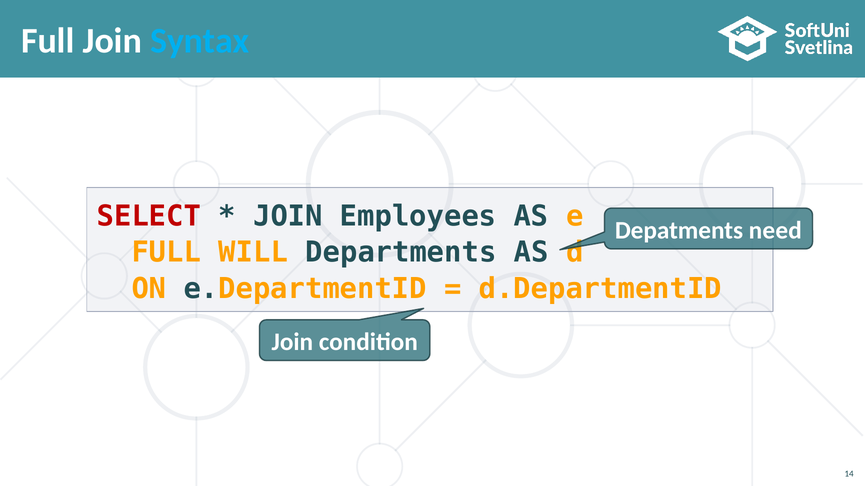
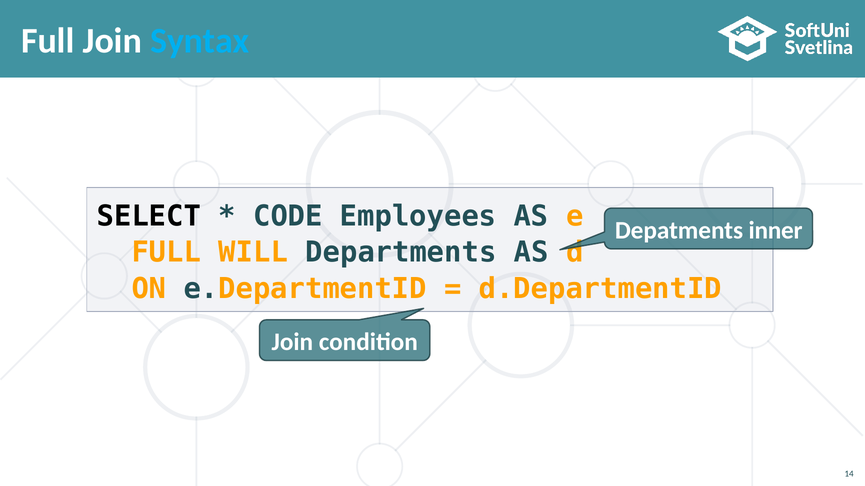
SELECT colour: red -> black
JOIN at (288, 216): JOIN -> CODE
need: need -> inner
